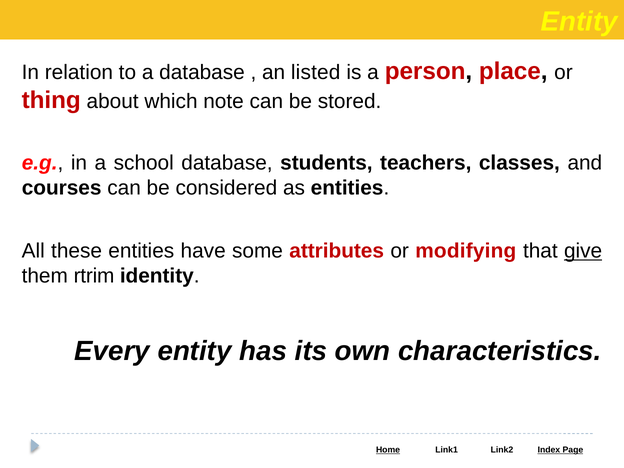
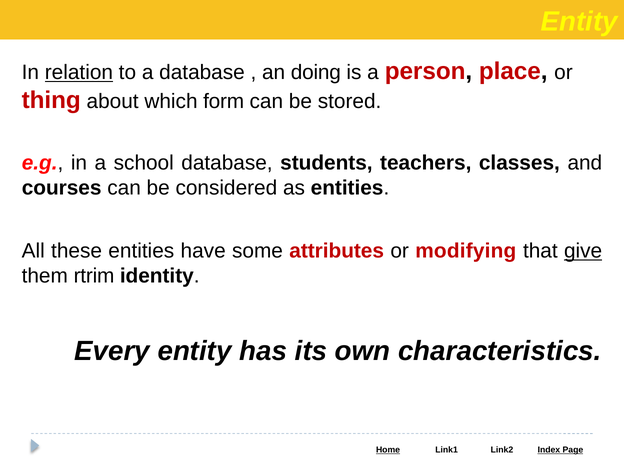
relation underline: none -> present
listed: listed -> doing
note: note -> form
